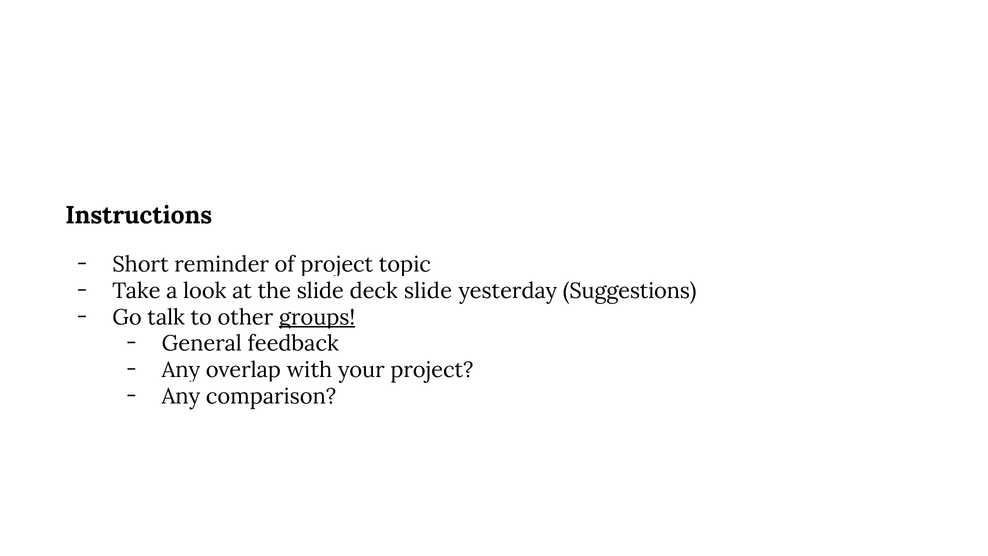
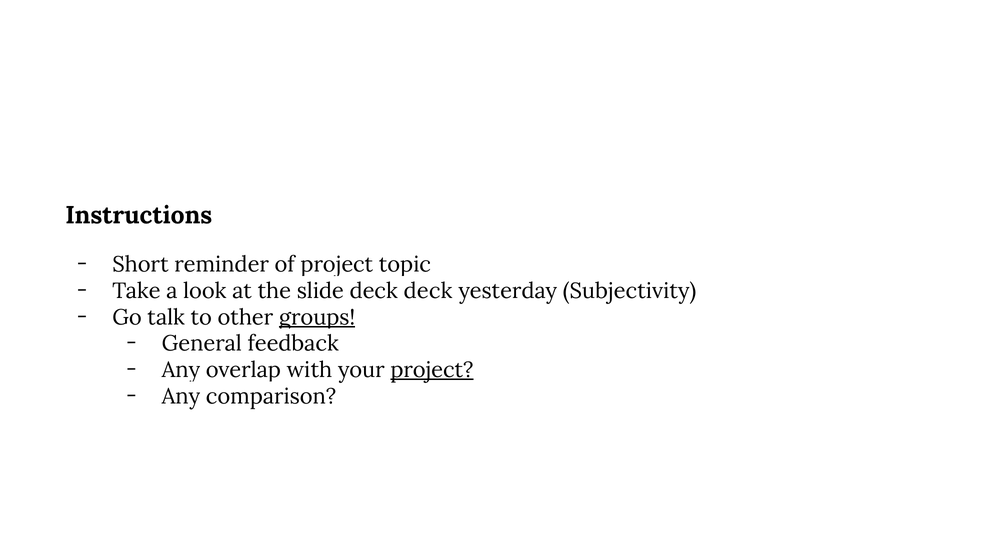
deck slide: slide -> deck
Suggestions: Suggestions -> Subjectivity
project at (432, 370) underline: none -> present
